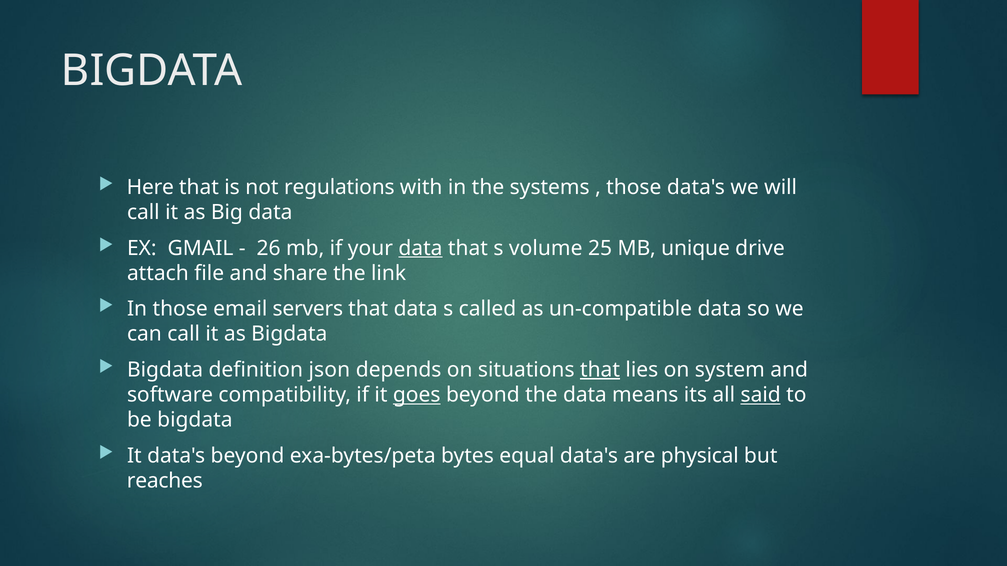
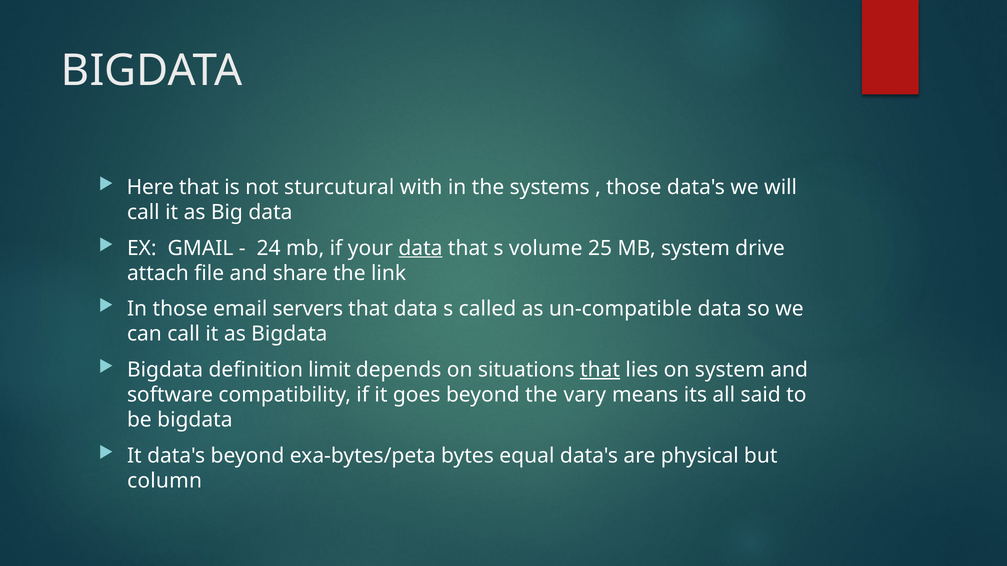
regulations: regulations -> sturcutural
26: 26 -> 24
MB unique: unique -> system
json: json -> limit
goes underline: present -> none
the data: data -> vary
said underline: present -> none
reaches: reaches -> column
